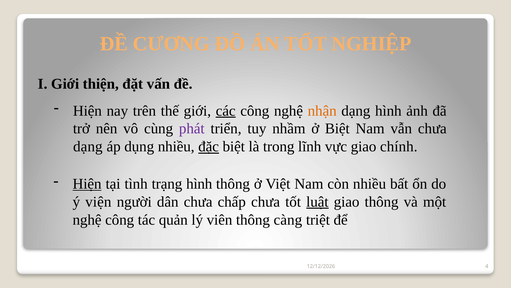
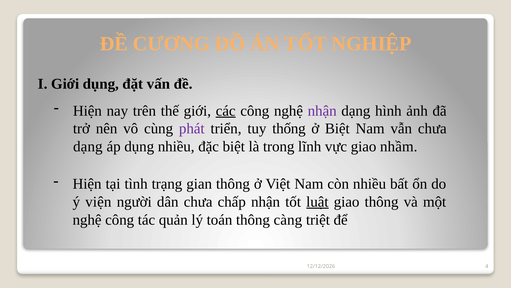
Giới thiện: thiện -> dụng
nhận at (322, 111) colour: orange -> purple
nhầm: nhầm -> thống
đặc underline: present -> none
chính: chính -> nhầm
Hiện at (87, 184) underline: present -> none
trạng hình: hình -> gian
chấp chưa: chưa -> nhận
viên: viên -> toán
